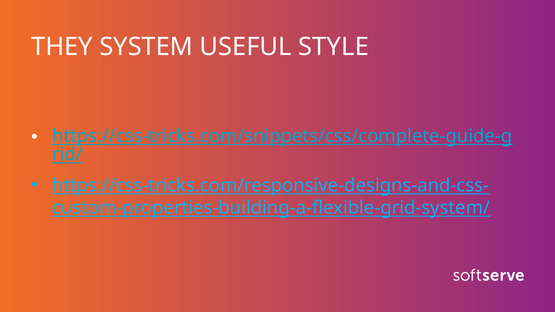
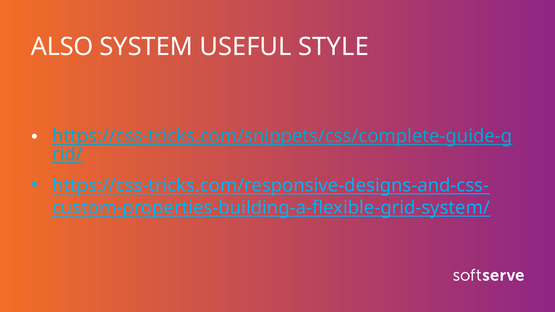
THEY: THEY -> ALSO
